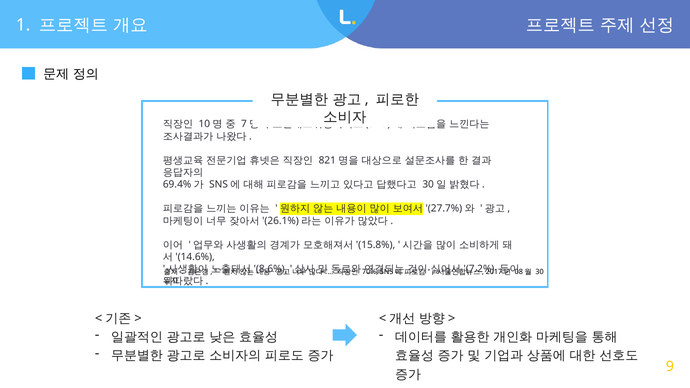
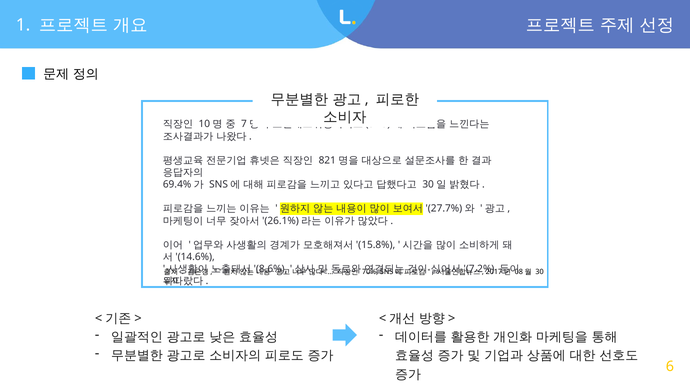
9: 9 -> 6
